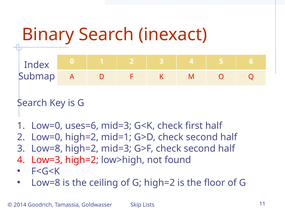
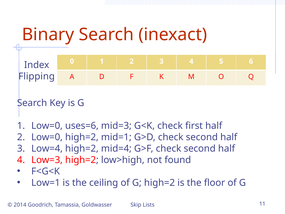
Submap: Submap -> Flipping
3 Low=8: Low=8 -> Low=4
high=2 mid=3: mid=3 -> mid=4
Low=8 at (46, 183): Low=8 -> Low=1
